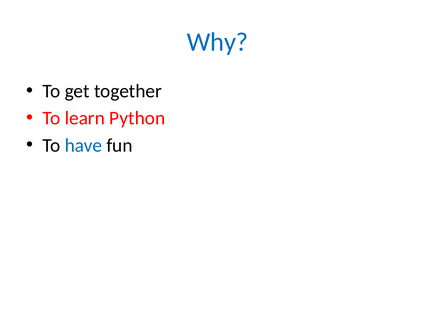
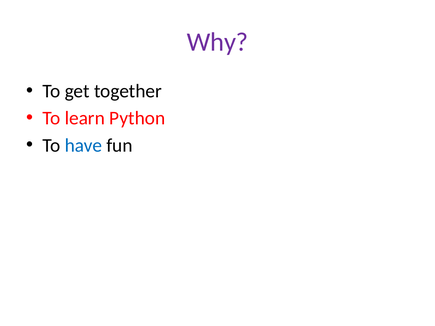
Why colour: blue -> purple
